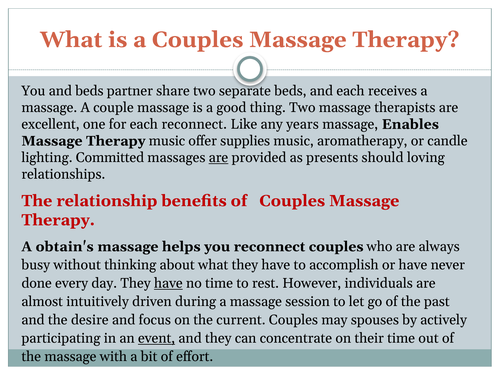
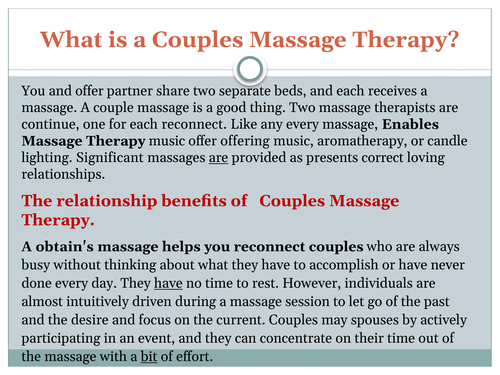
and beds: beds -> offer
excellent: excellent -> continue
any years: years -> every
supplies: supplies -> offering
Committed: Committed -> Significant
should: should -> correct
event underline: present -> none
bit underline: none -> present
